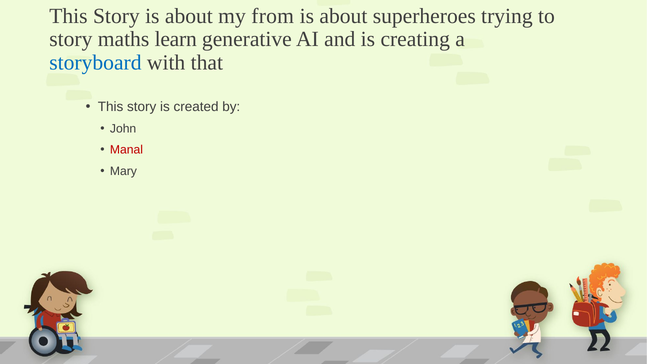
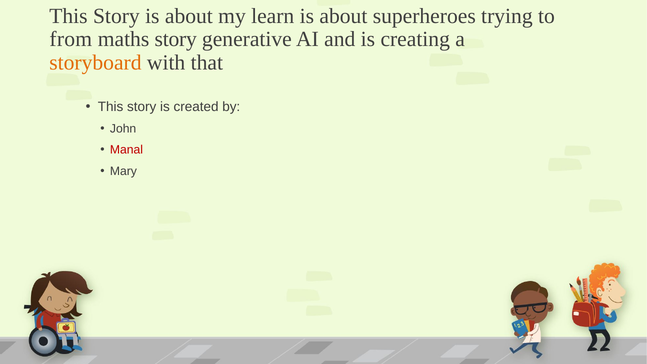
from: from -> learn
story at (71, 39): story -> from
maths learn: learn -> story
storyboard colour: blue -> orange
